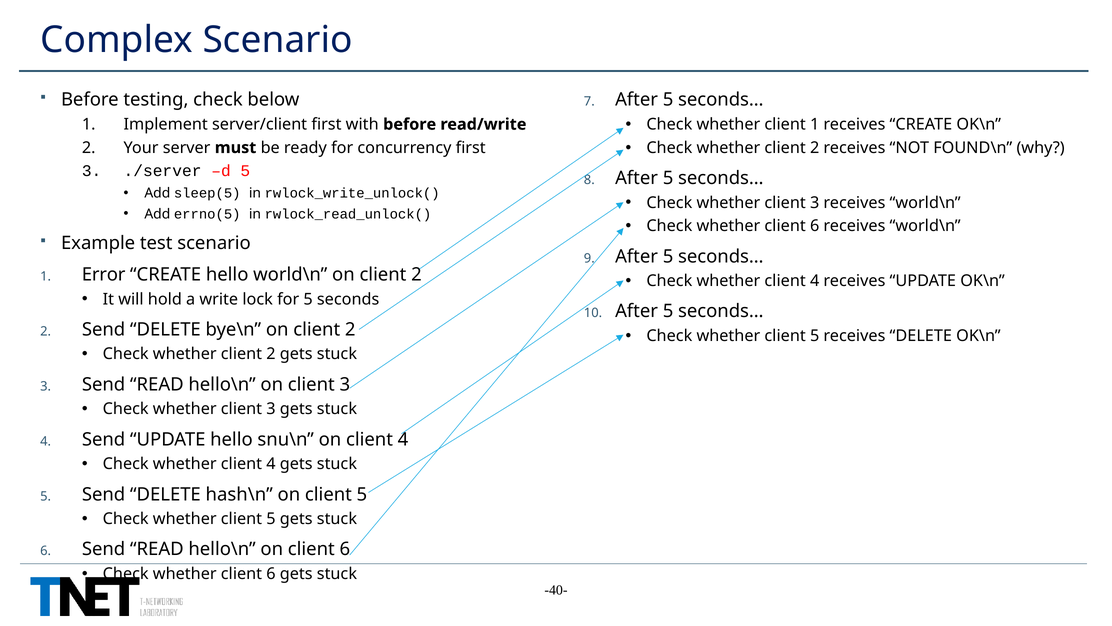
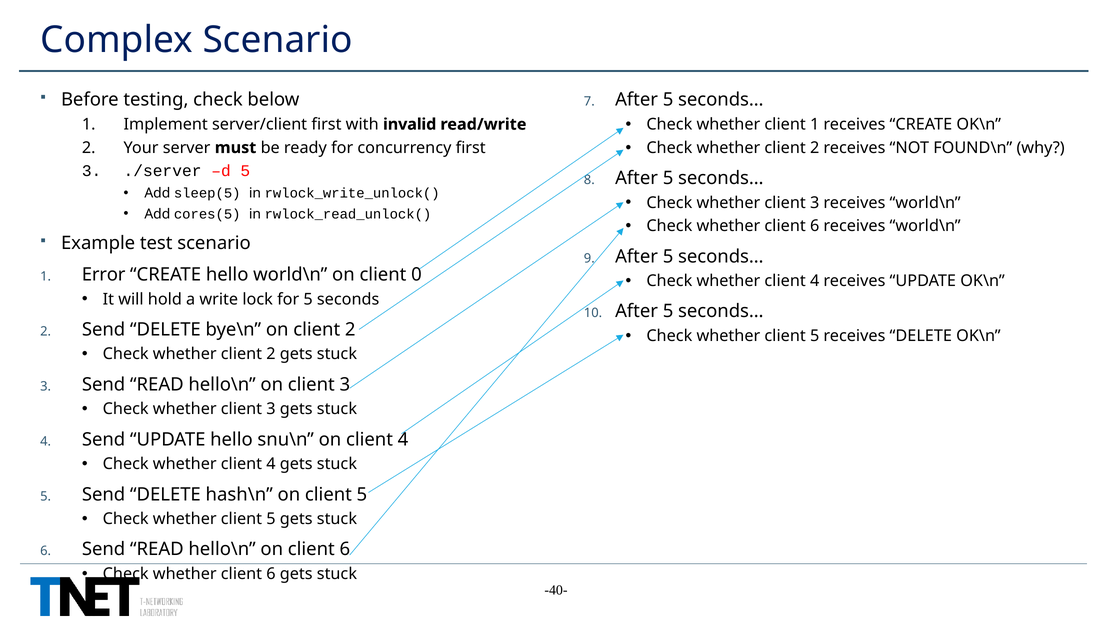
with before: before -> invalid
errno(5: errno(5 -> cores(5
world\n on client 2: 2 -> 0
